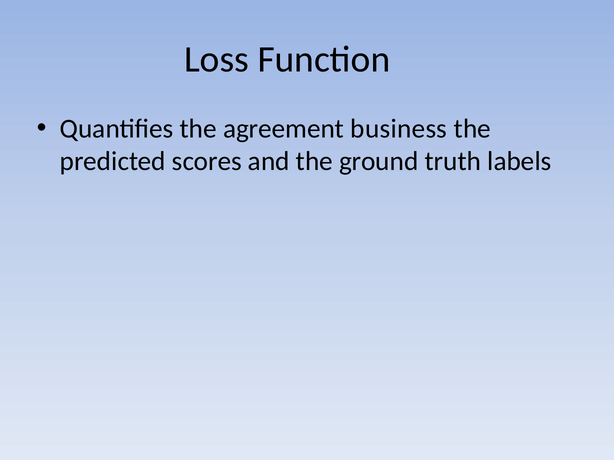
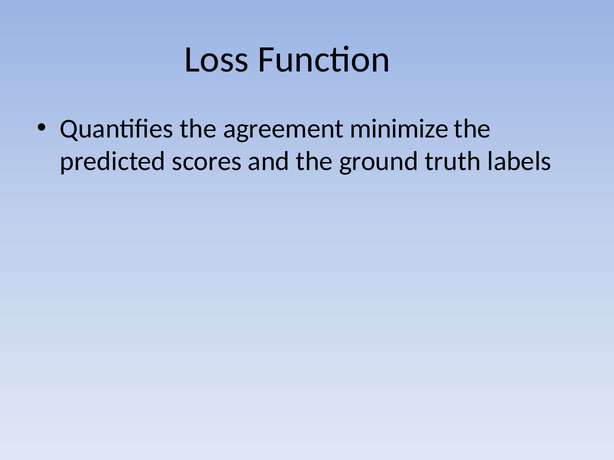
business: business -> minimize
